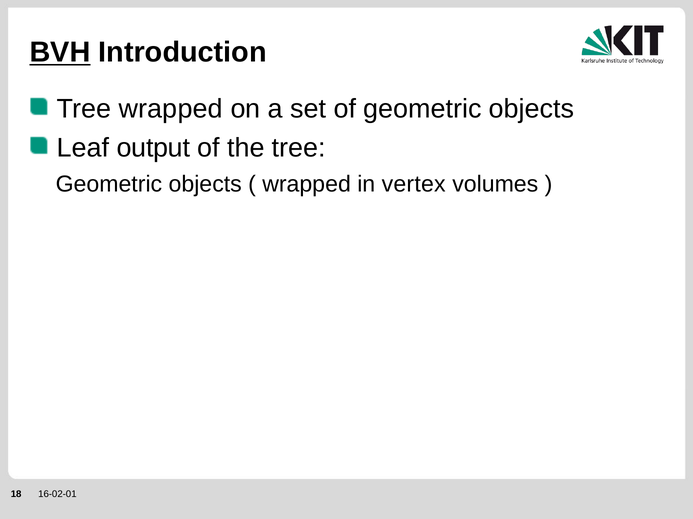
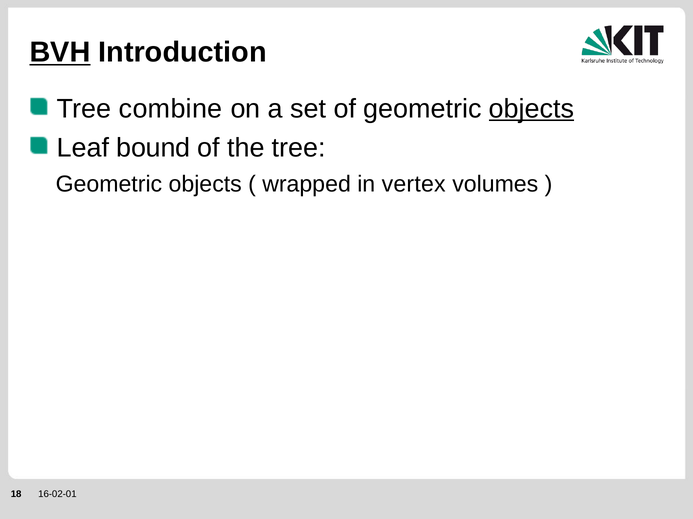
Tree wrapped: wrapped -> combine
objects at (532, 109) underline: none -> present
output: output -> bound
